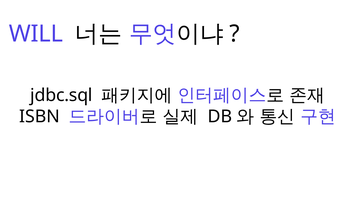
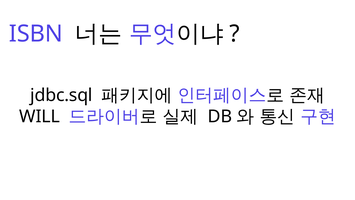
WILL: WILL -> ISBN
ISBN: ISBN -> WILL
